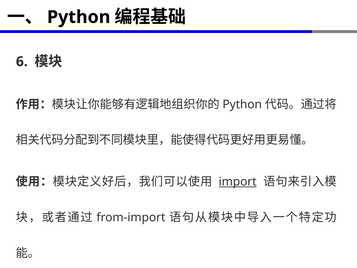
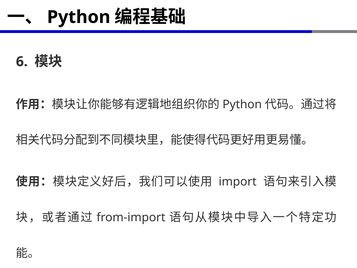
import underline: present -> none
